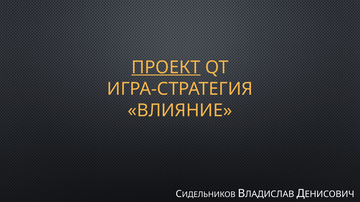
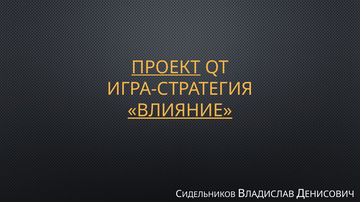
ВЛИЯНИЕ underline: none -> present
